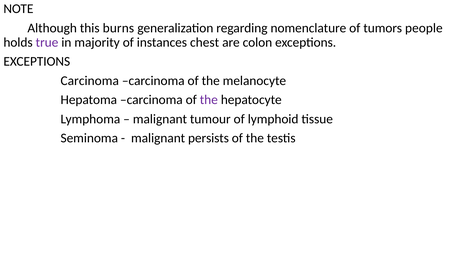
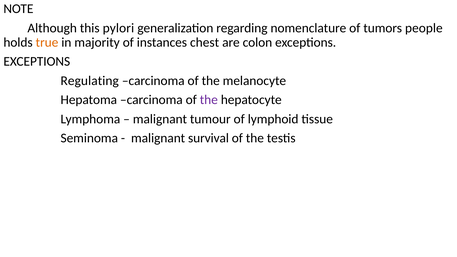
burns: burns -> pylori
true colour: purple -> orange
Carcinoma at (90, 81): Carcinoma -> Regulating
persists: persists -> survival
